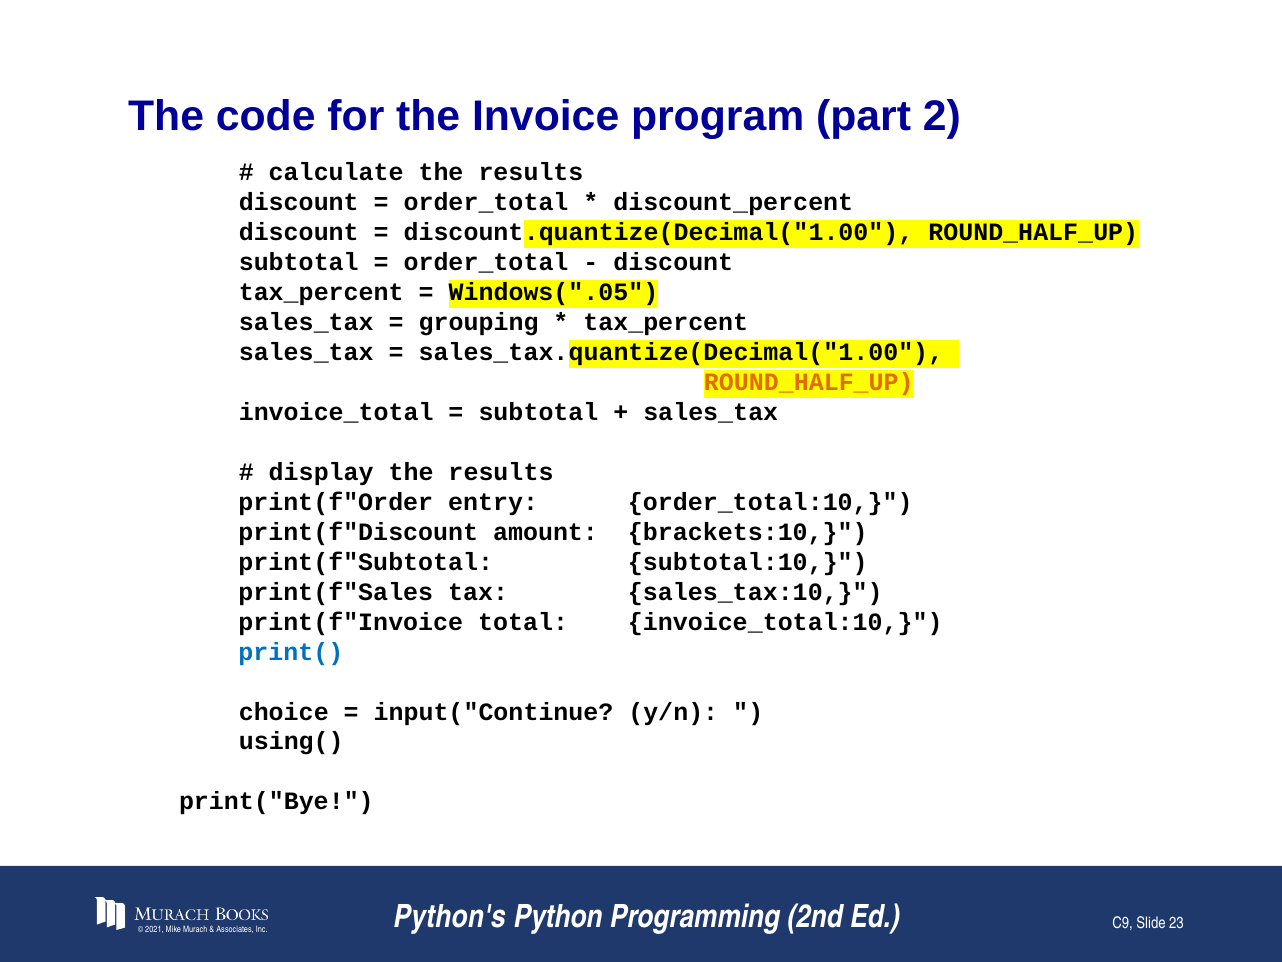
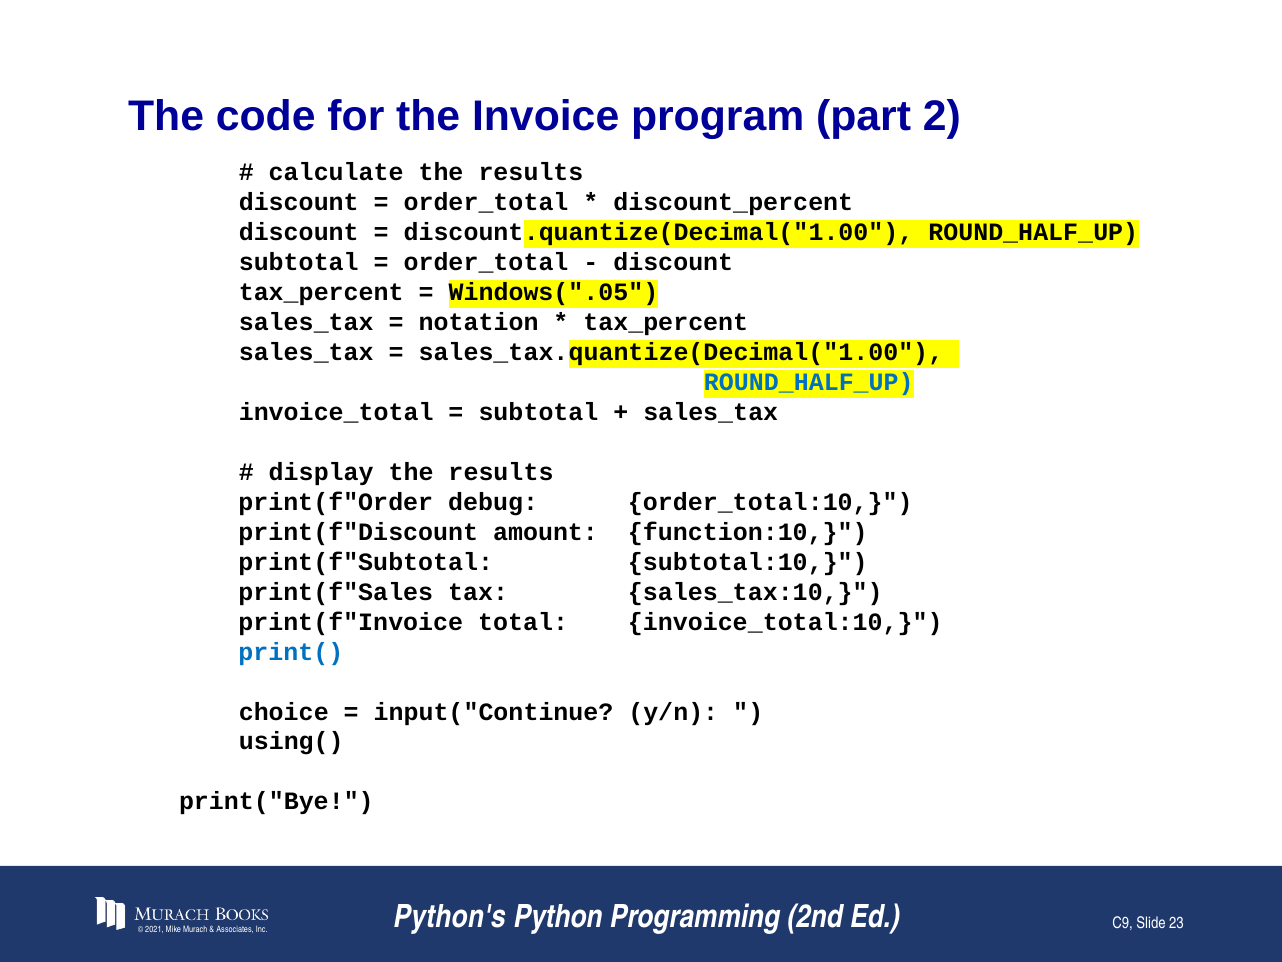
grouping: grouping -> notation
ROUND_HALF_UP at (809, 382) colour: orange -> blue
entry: entry -> debug
brackets:10: brackets:10 -> function:10
